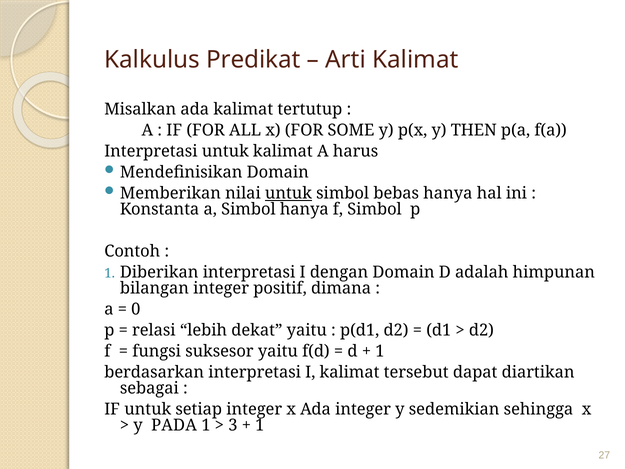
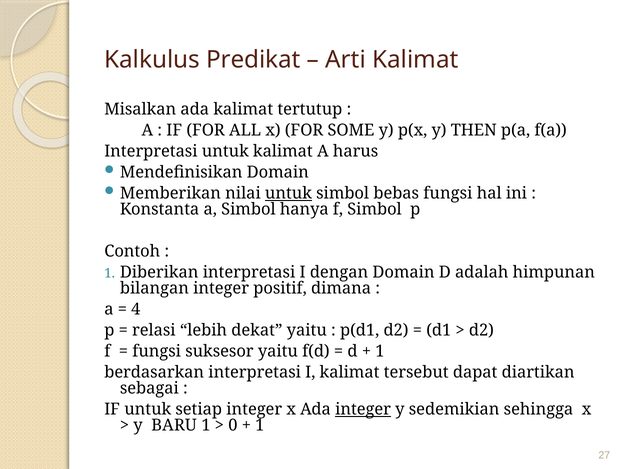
bebas hanya: hanya -> fungsi
0: 0 -> 4
integer at (363, 409) underline: none -> present
PADA: PADA -> BARU
3: 3 -> 0
